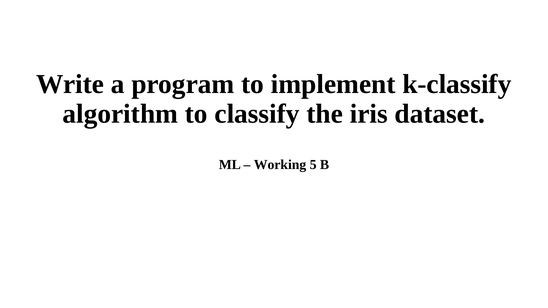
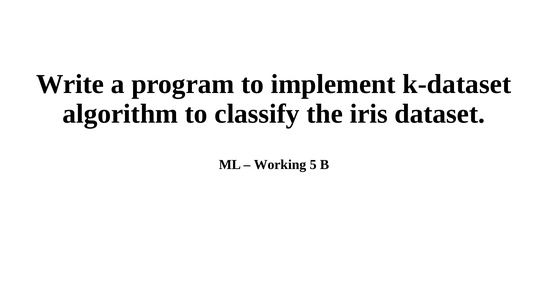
k-classify: k-classify -> k-dataset
